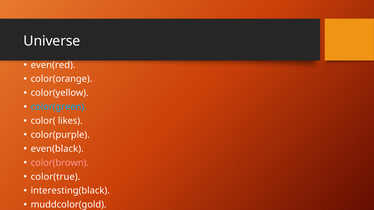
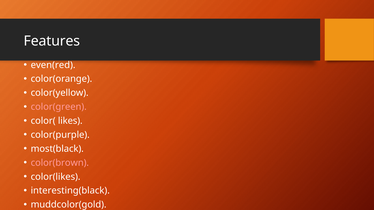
Universe: Universe -> Features
color(green colour: light blue -> pink
even(black: even(black -> most(black
color(true: color(true -> color(likes
